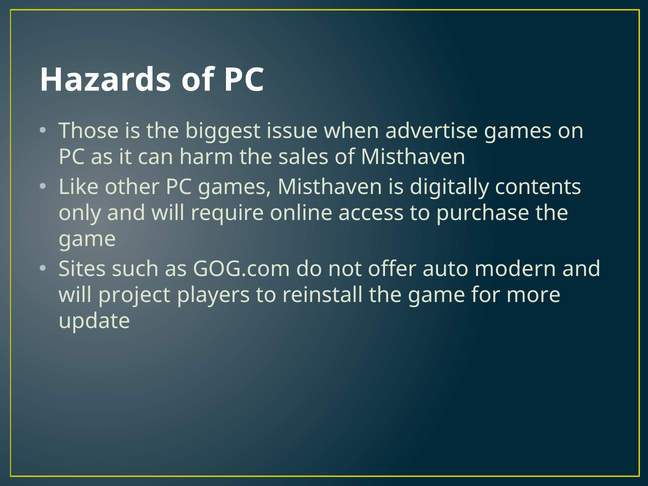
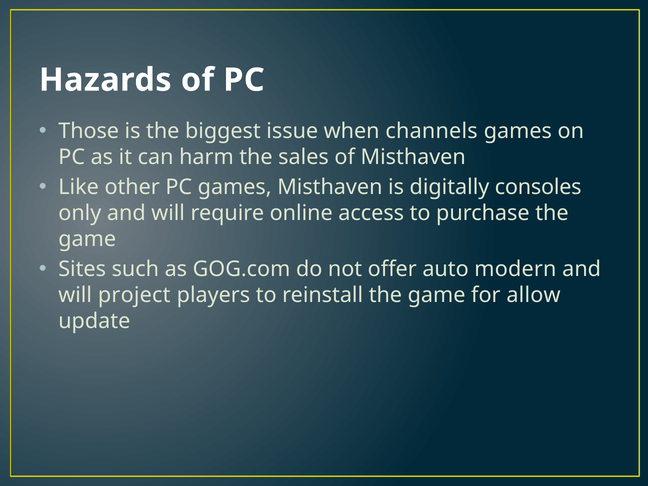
advertise: advertise -> channels
contents: contents -> consoles
more: more -> allow
